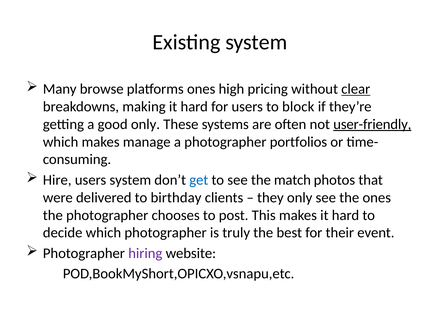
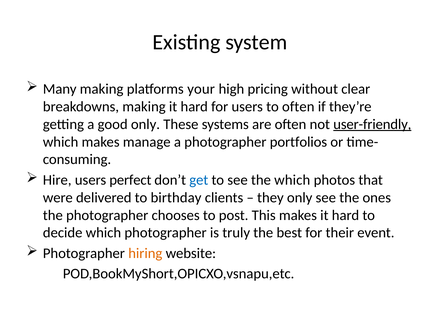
Many browse: browse -> making
platforms ones: ones -> your
clear underline: present -> none
to block: block -> often
users system: system -> perfect
the match: match -> which
hiring colour: purple -> orange
